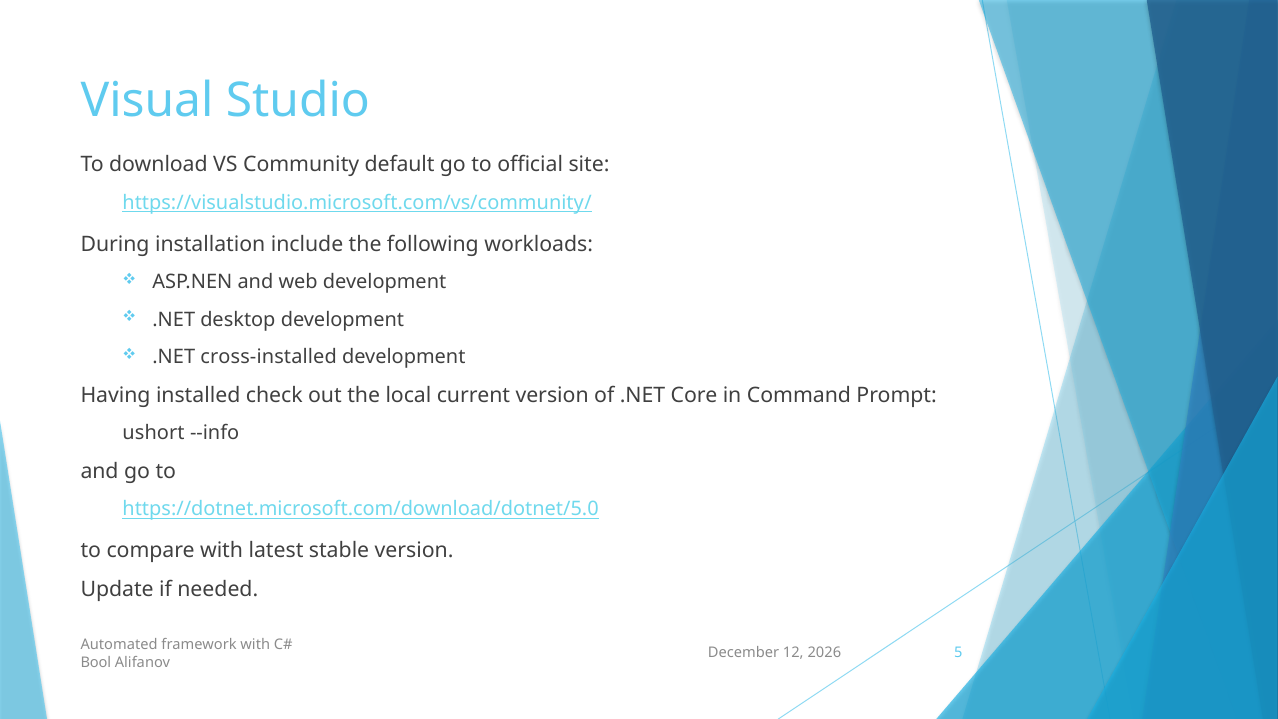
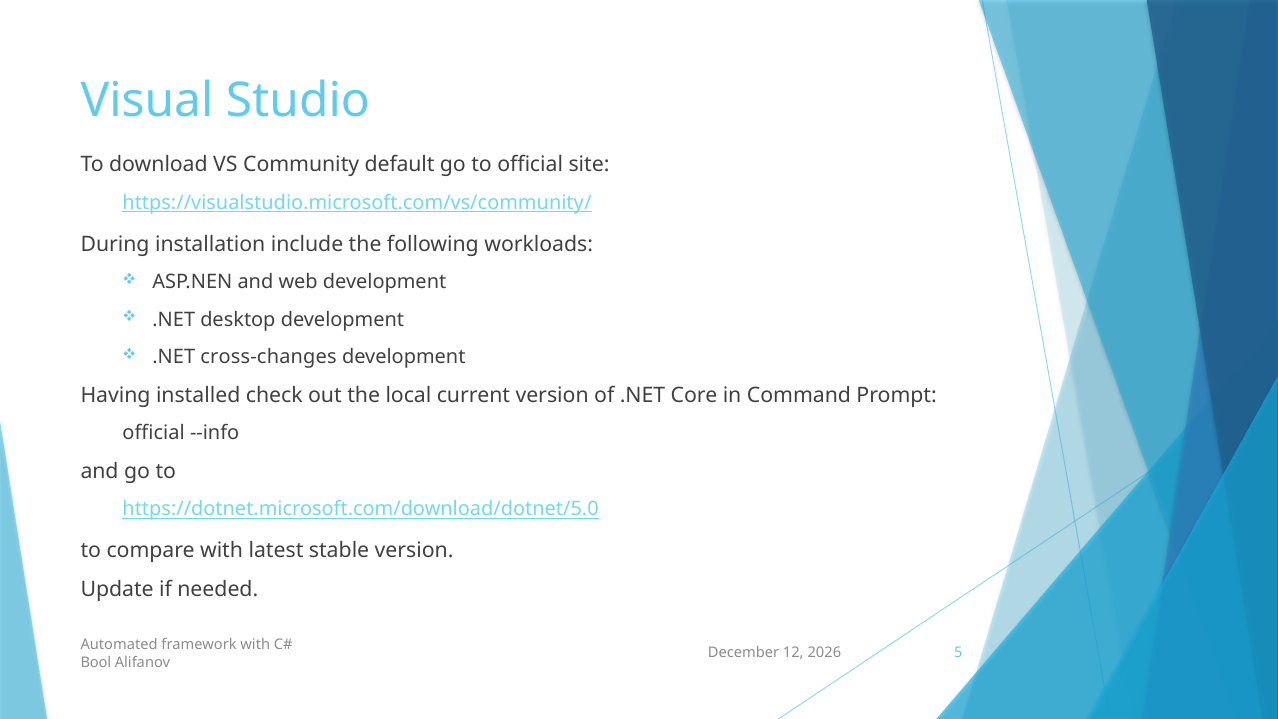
cross-installed: cross-installed -> cross-changes
ushort at (154, 433): ushort -> official
